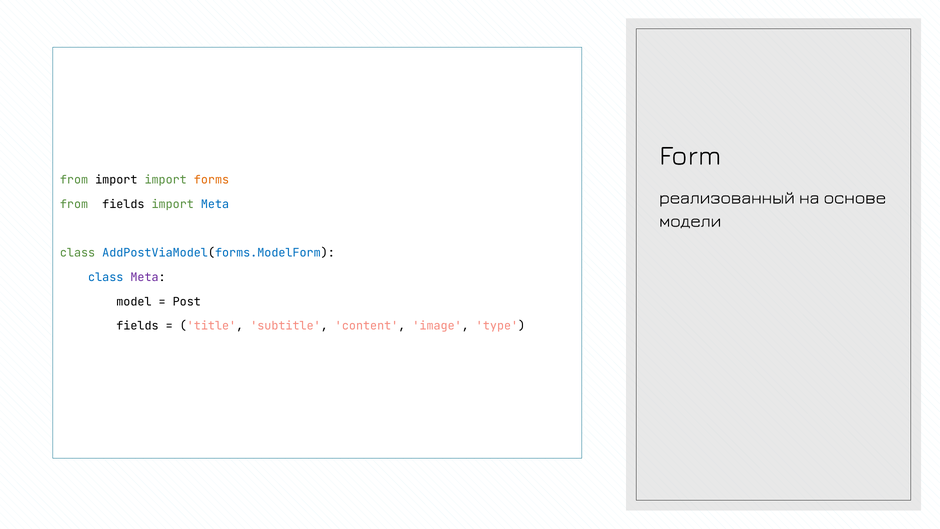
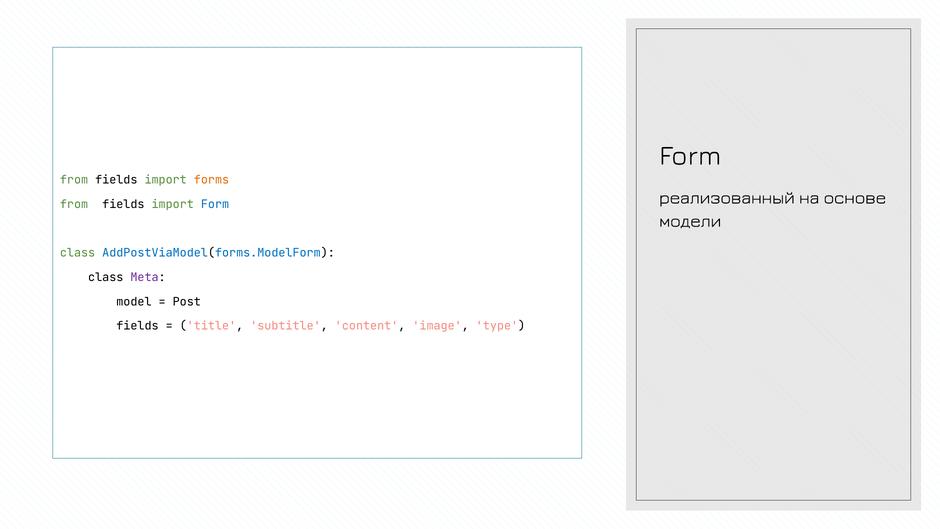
from import: import -> fields
import Meta: Meta -> Form
class at (106, 277) colour: blue -> black
